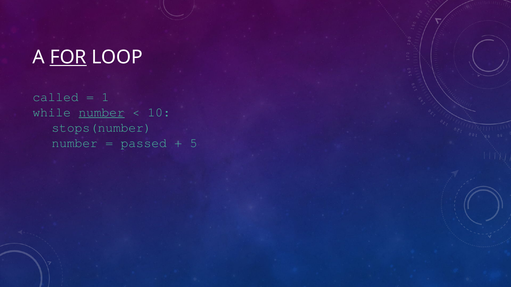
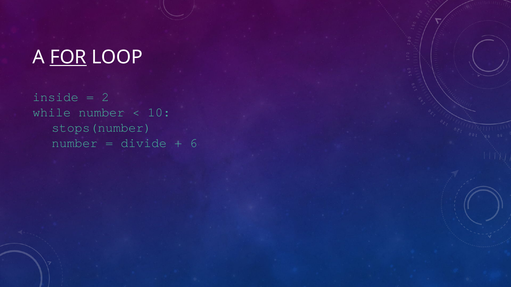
called: called -> inside
1: 1 -> 2
number at (102, 112) underline: present -> none
passed: passed -> divide
5: 5 -> 6
